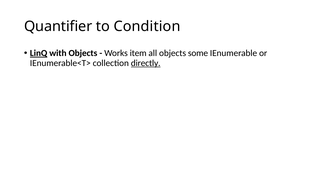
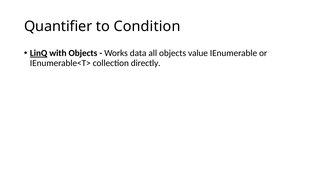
item: item -> data
some: some -> value
directly underline: present -> none
